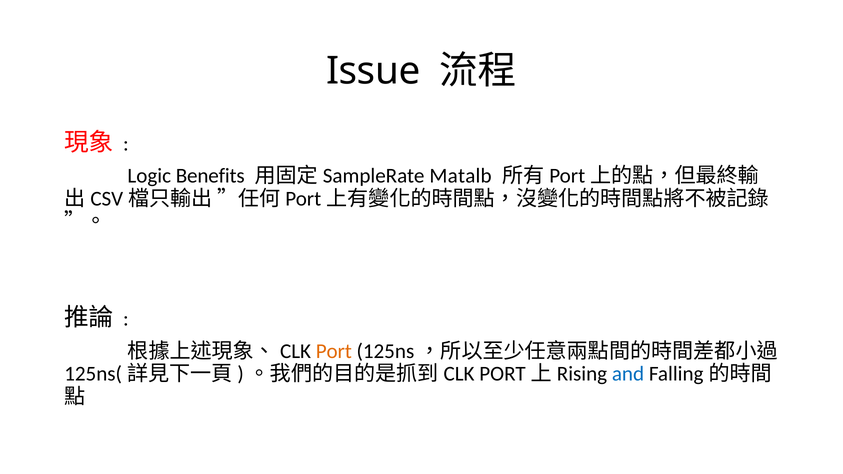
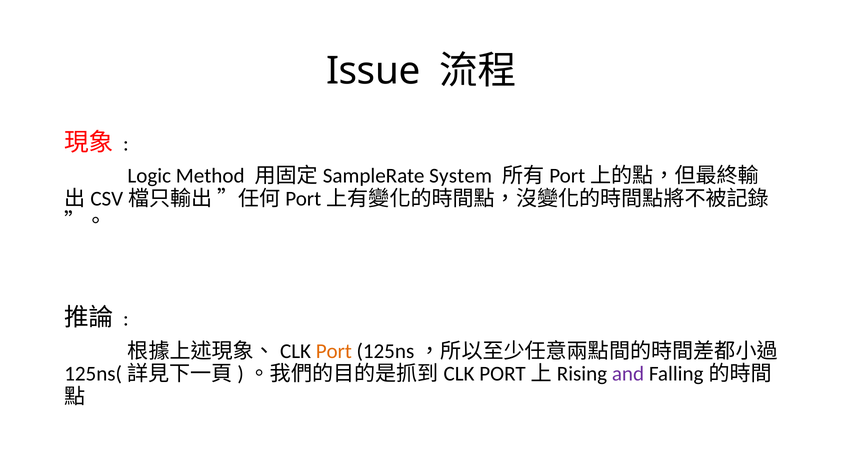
Benefits: Benefits -> Method
Matalb: Matalb -> System
and colour: blue -> purple
